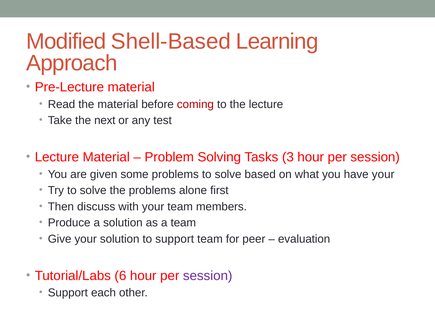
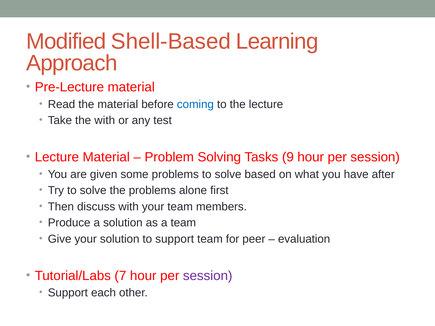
coming colour: red -> blue
the next: next -> with
3: 3 -> 9
have your: your -> after
6: 6 -> 7
